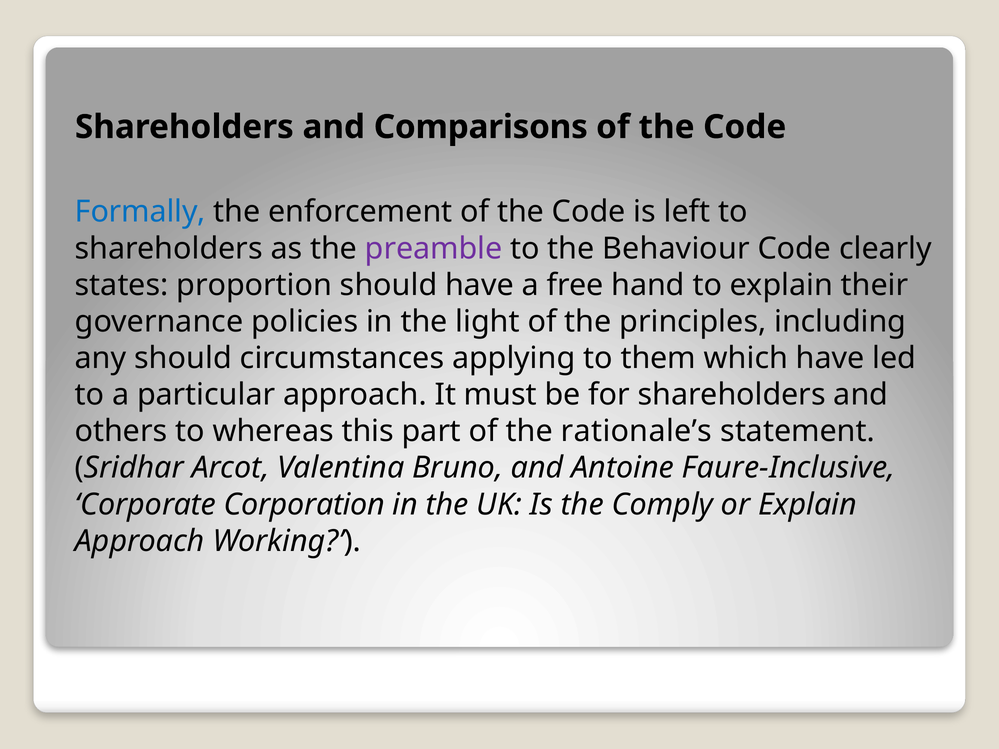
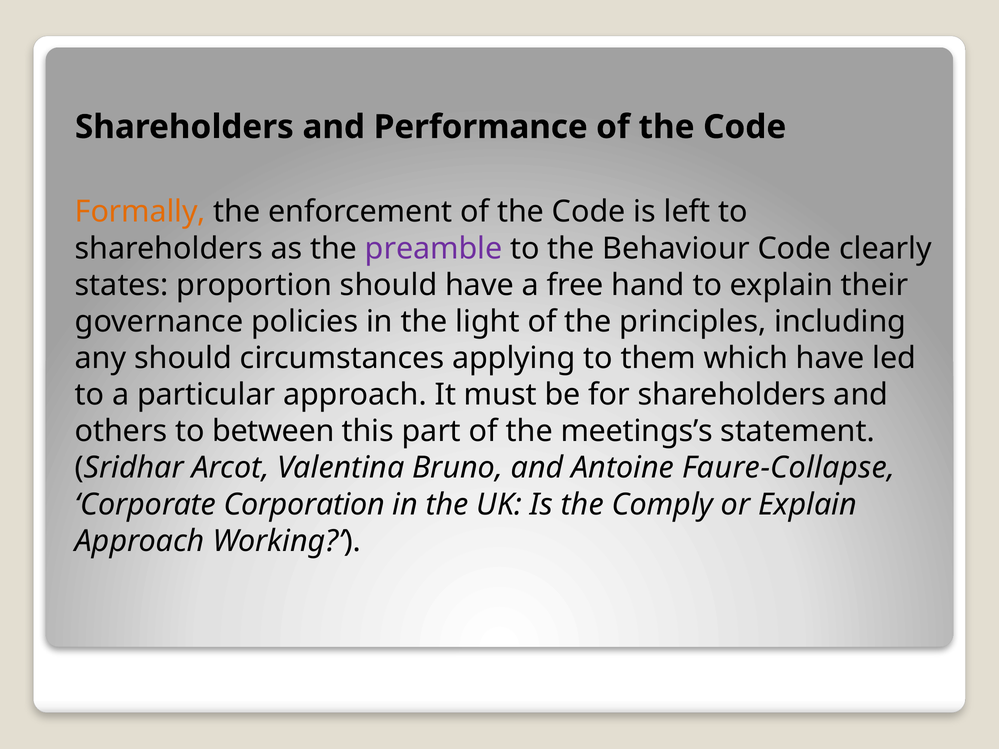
Comparisons: Comparisons -> Performance
Formally colour: blue -> orange
whereas: whereas -> between
rationale’s: rationale’s -> meetings’s
Faure-Inclusive: Faure-Inclusive -> Faure-Collapse
